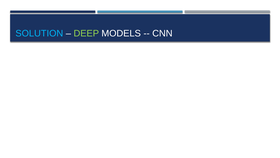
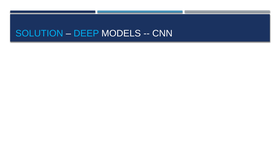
DEEP colour: light green -> light blue
